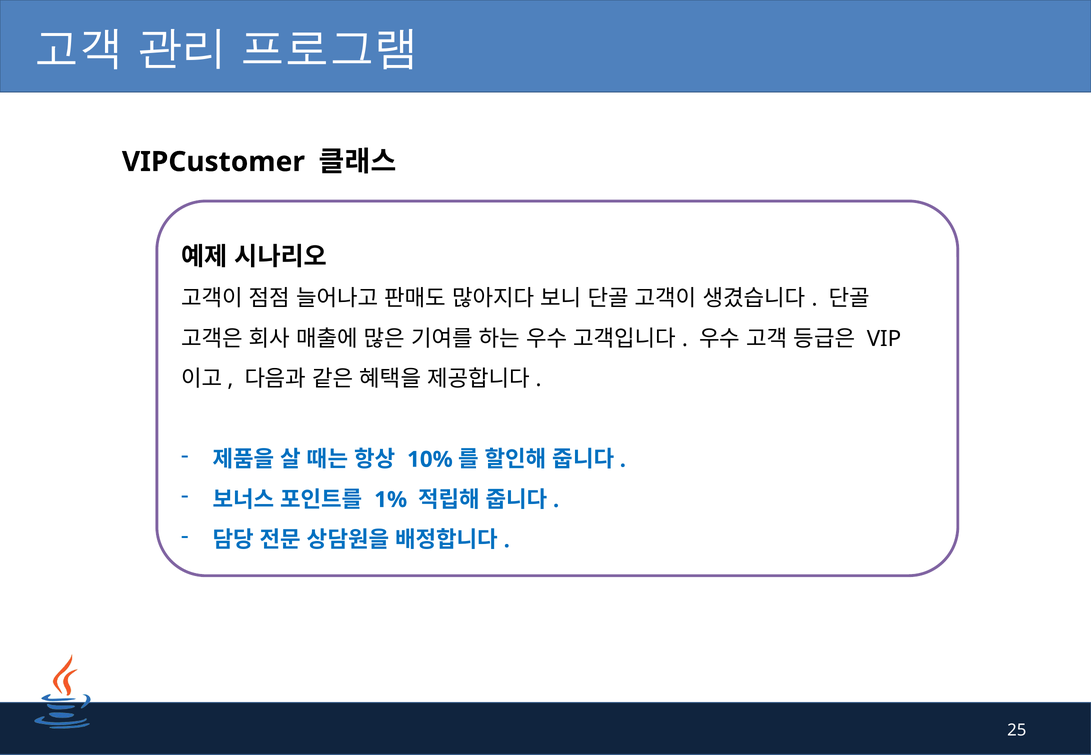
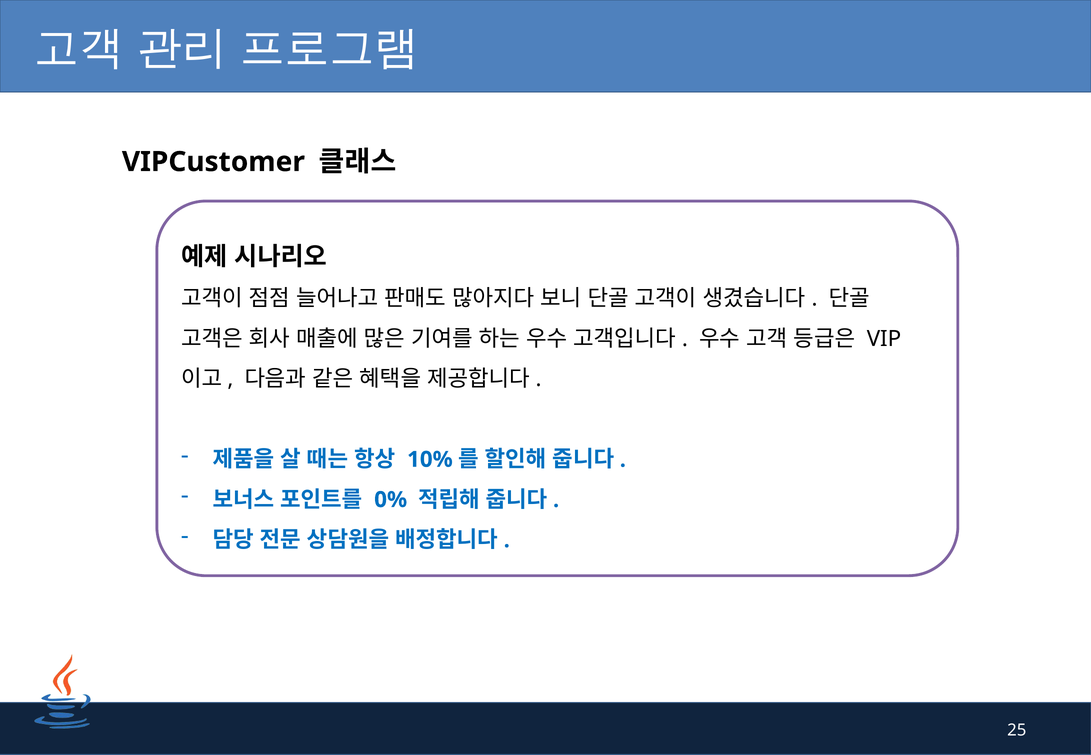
1%: 1% -> 0%
